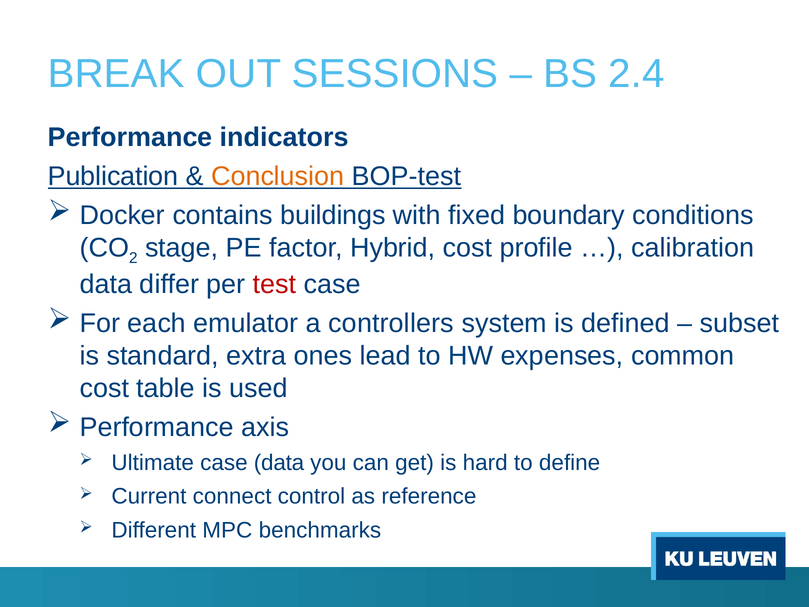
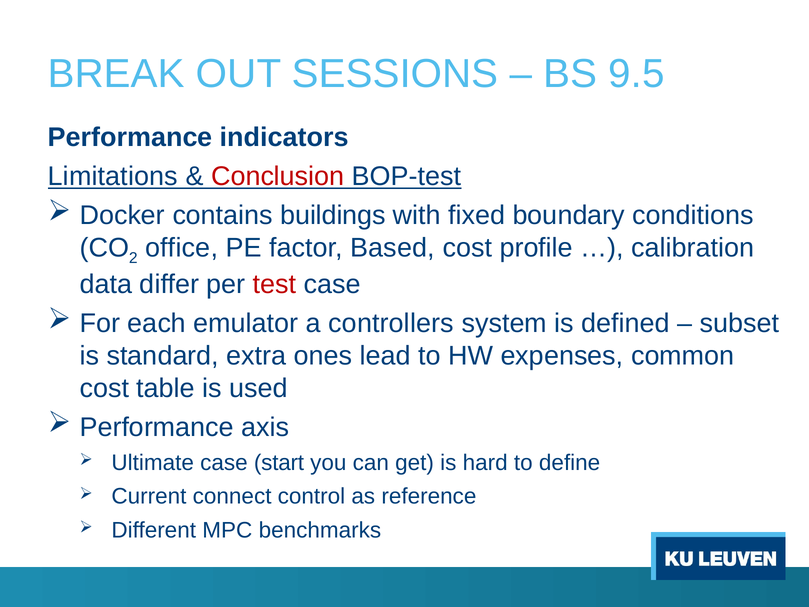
2.4: 2.4 -> 9.5
Publication: Publication -> Limitations
Conclusion colour: orange -> red
stage: stage -> office
Hybrid: Hybrid -> Based
case data: data -> start
